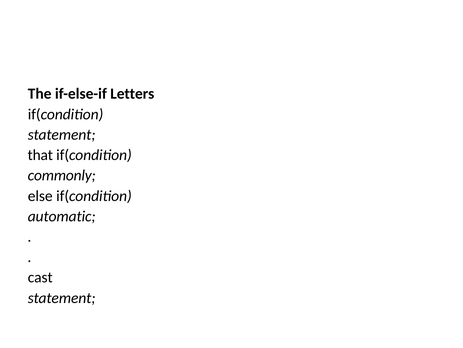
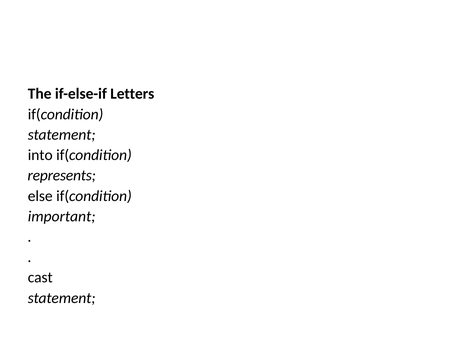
that: that -> into
commonly: commonly -> represents
automatic: automatic -> important
